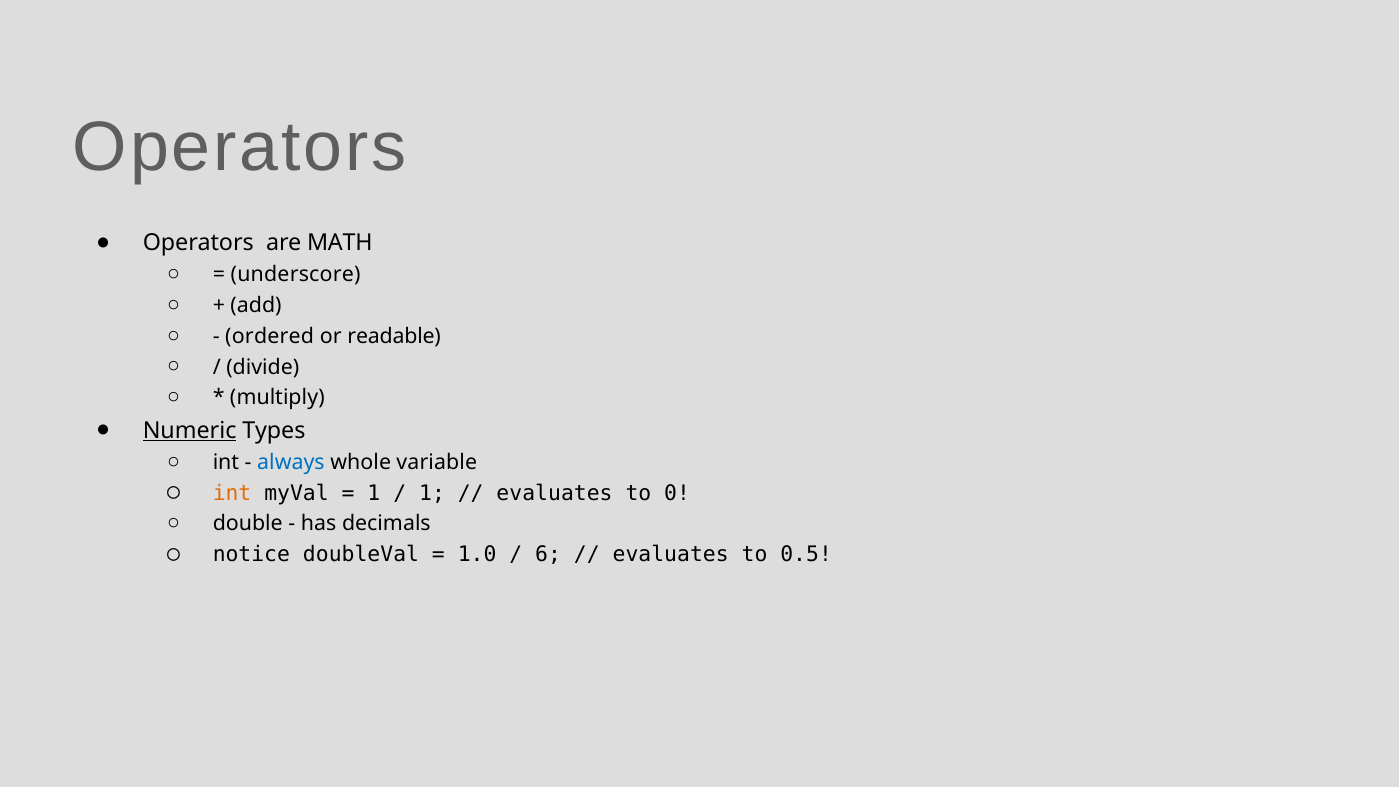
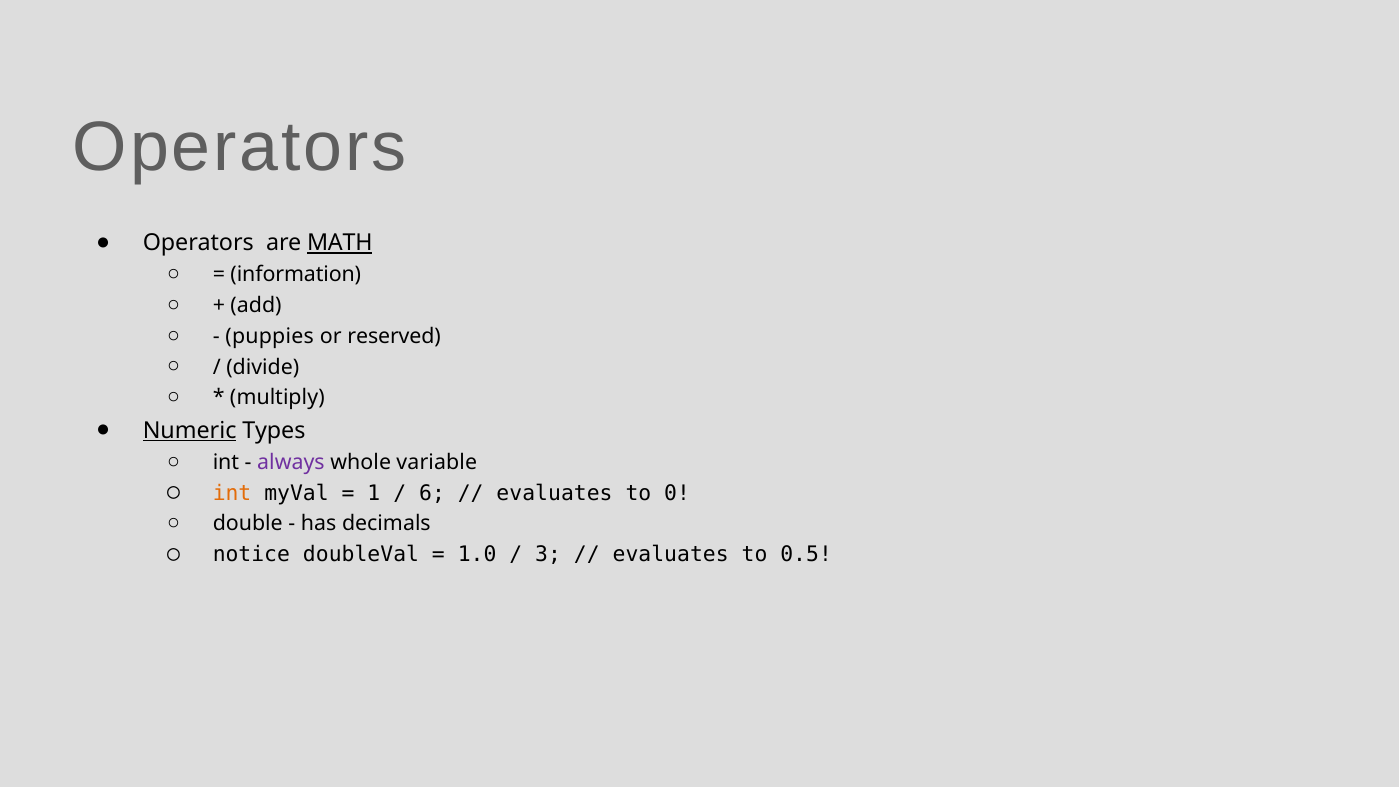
MATH underline: none -> present
underscore: underscore -> information
ordered: ordered -> puppies
readable: readable -> reserved
always colour: blue -> purple
1 at (432, 493): 1 -> 6
6: 6 -> 3
